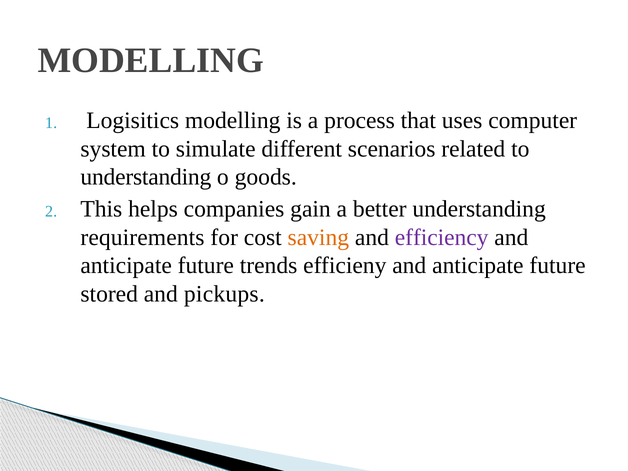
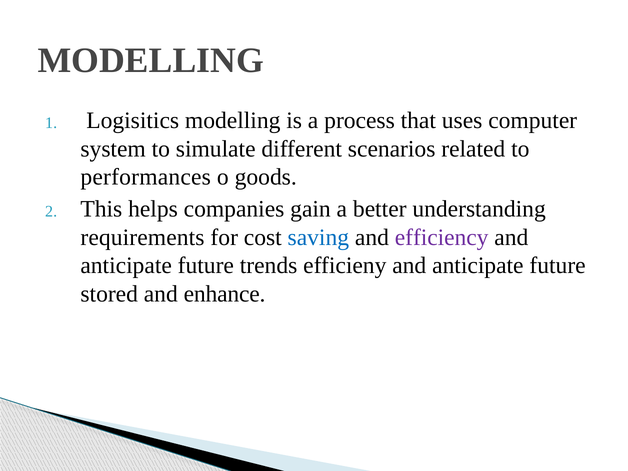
understanding at (146, 177): understanding -> performances
saving colour: orange -> blue
pickups: pickups -> enhance
